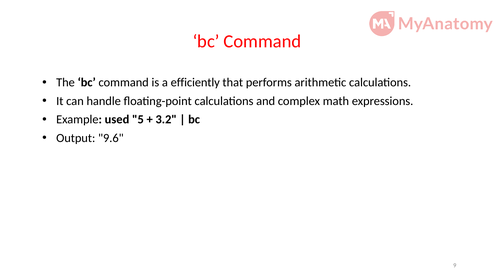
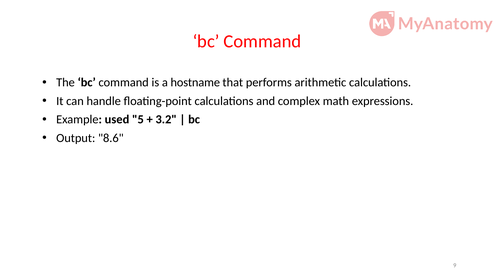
efficiently: efficiently -> hostname
9.6: 9.6 -> 8.6
